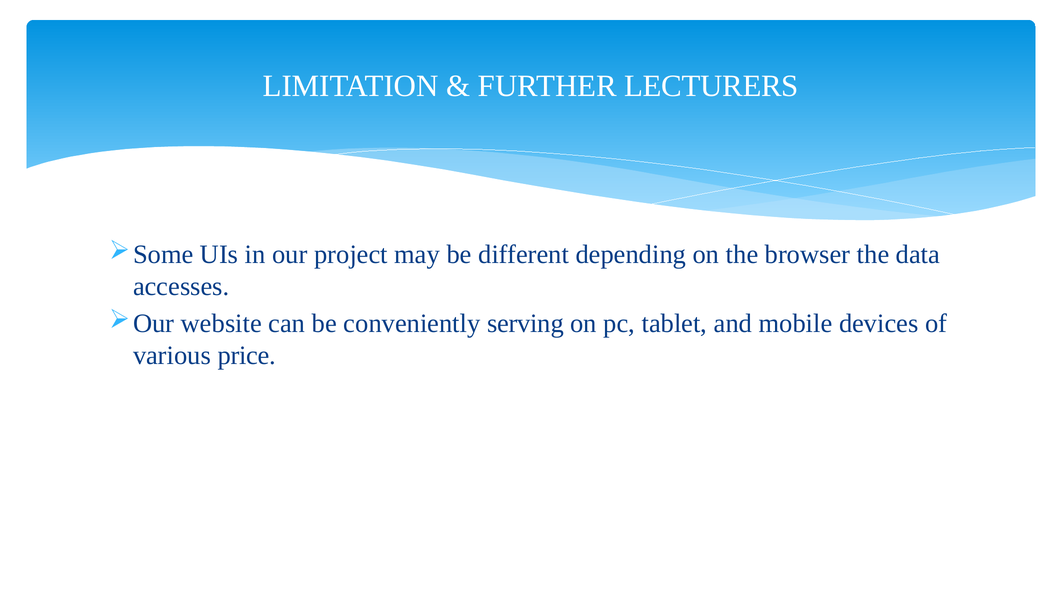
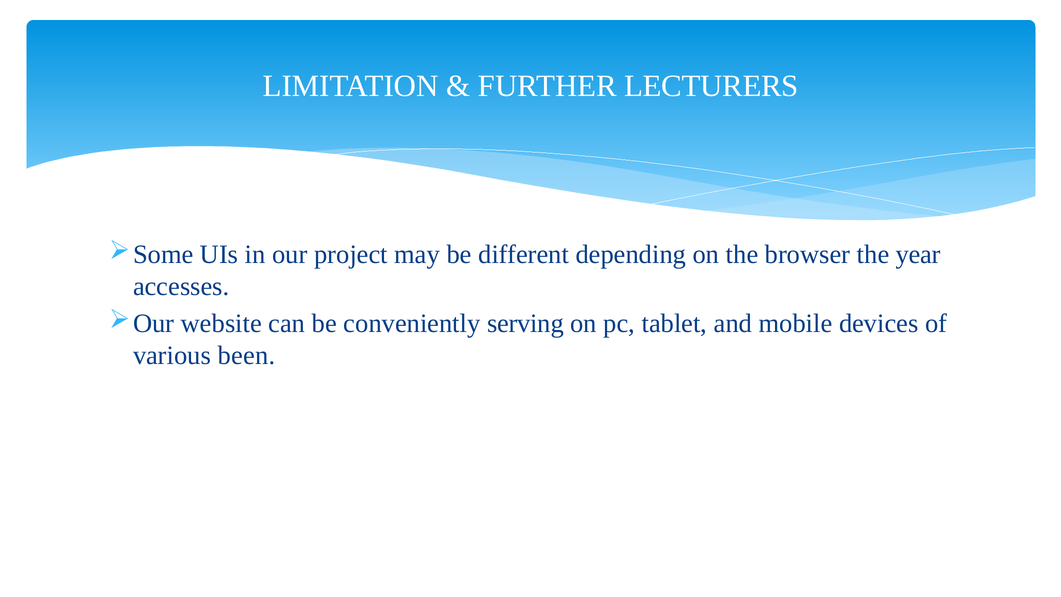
data: data -> year
price: price -> been
